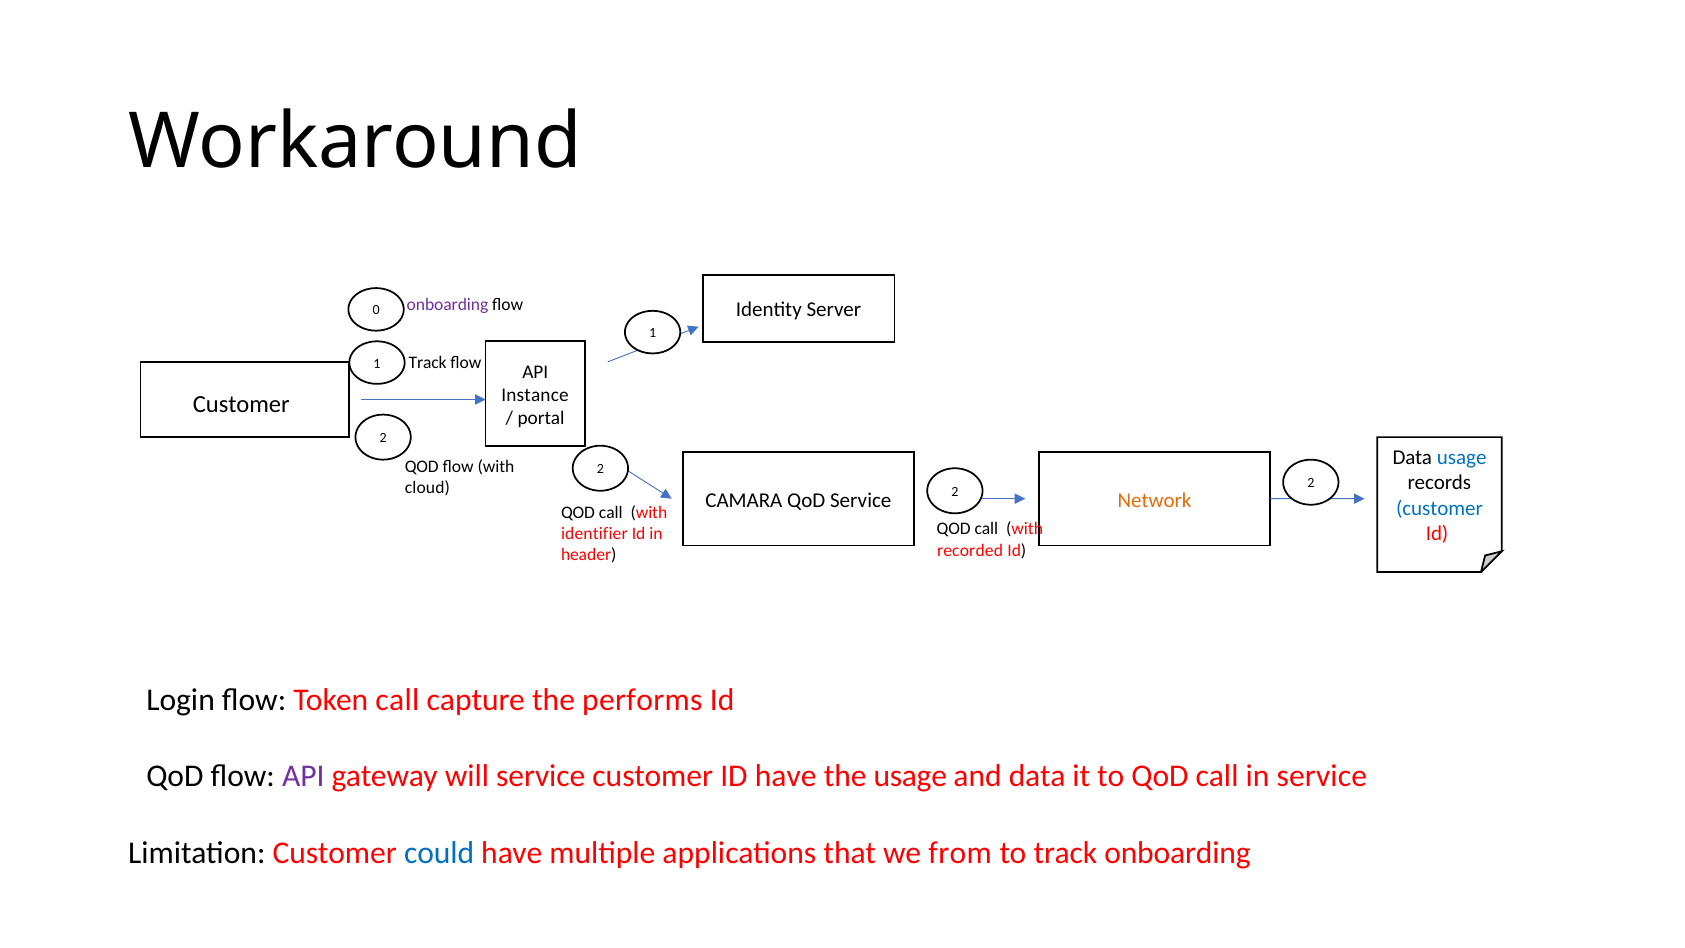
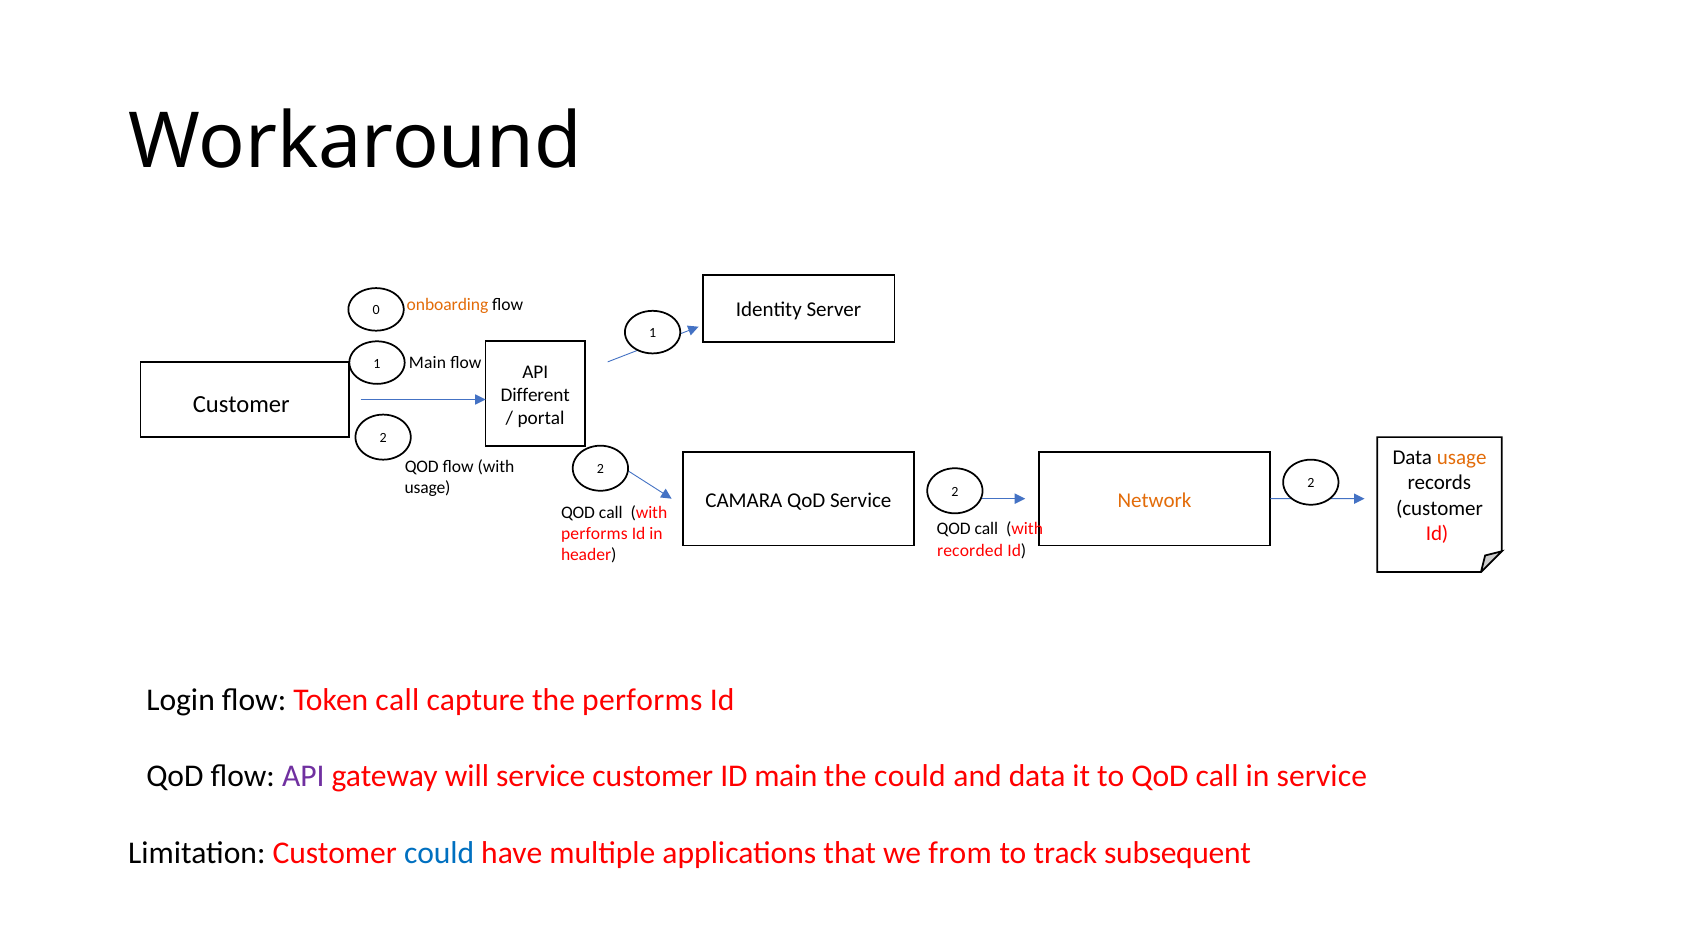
onboarding at (447, 305) colour: purple -> orange
1 Track: Track -> Main
Instance: Instance -> Different
usage at (1462, 458) colour: blue -> orange
cloud at (427, 488): cloud -> usage
customer at (1439, 508) colour: blue -> black
identifier at (594, 534): identifier -> performs
ID have: have -> main
the usage: usage -> could
track onboarding: onboarding -> subsequent
